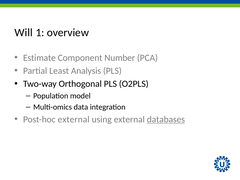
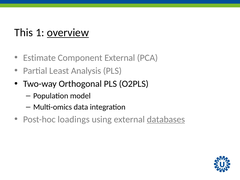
Will: Will -> This
overview underline: none -> present
Component Number: Number -> External
Post-hoc external: external -> loadings
